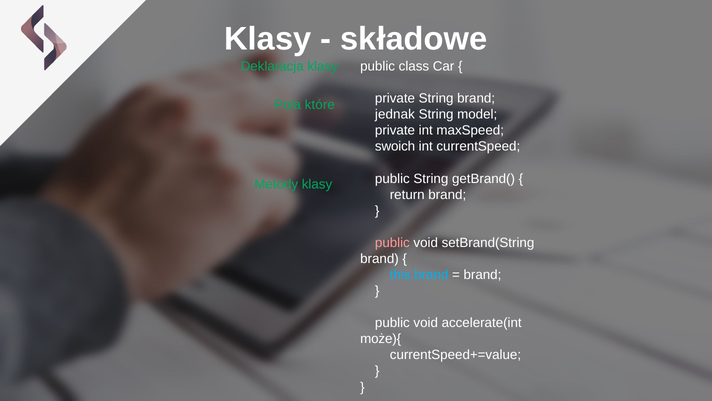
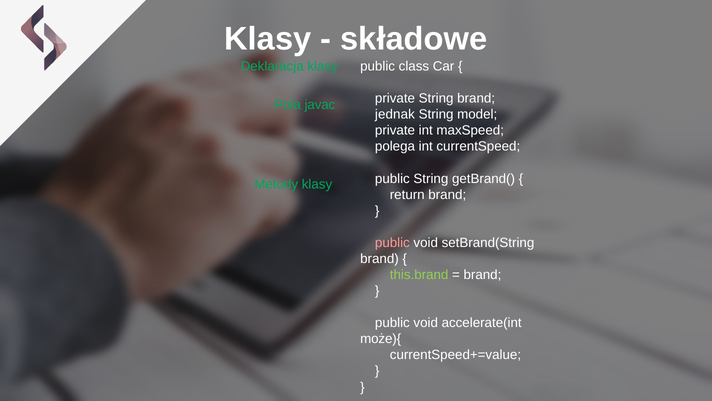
które: które -> javac
swoich: swoich -> polega
this.brand colour: light blue -> light green
